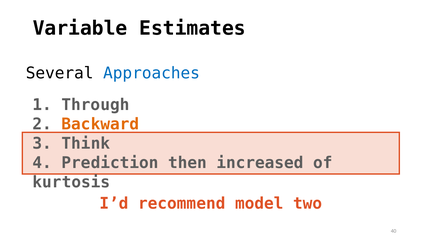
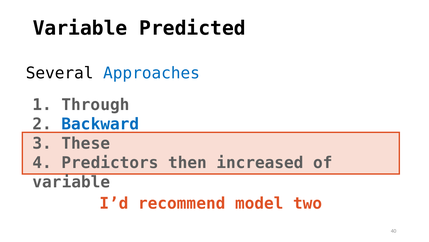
Estimates: Estimates -> Predicted
Backward colour: orange -> blue
Think: Think -> These
Prediction: Prediction -> Predictors
kurtosis at (71, 182): kurtosis -> variable
